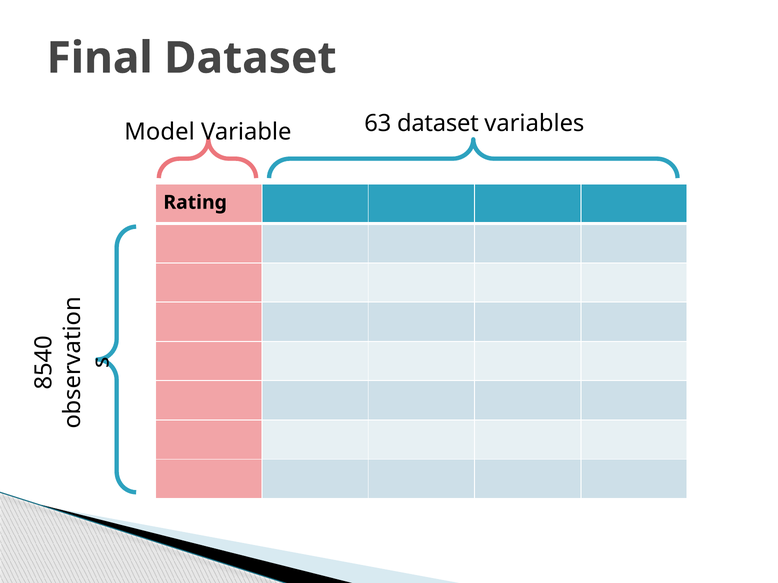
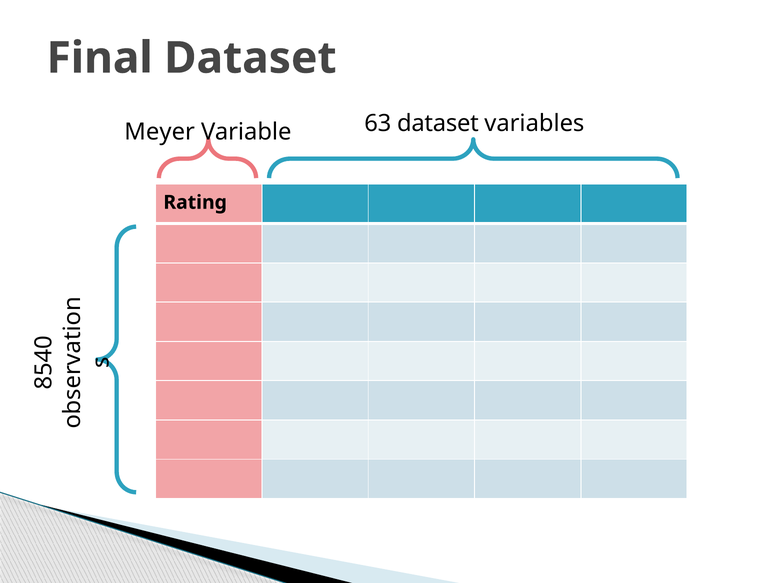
Model: Model -> Meyer
